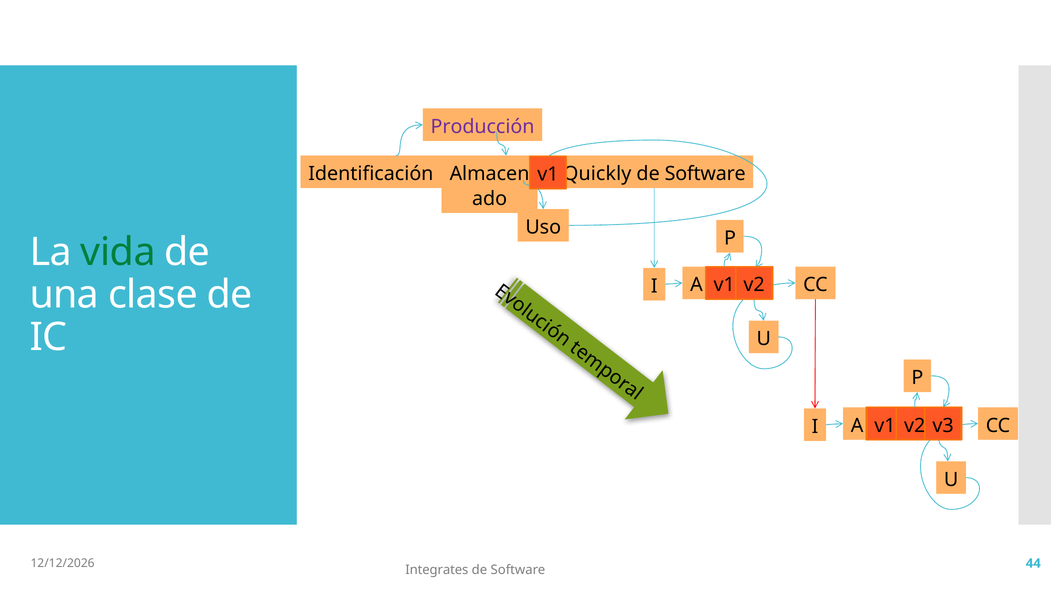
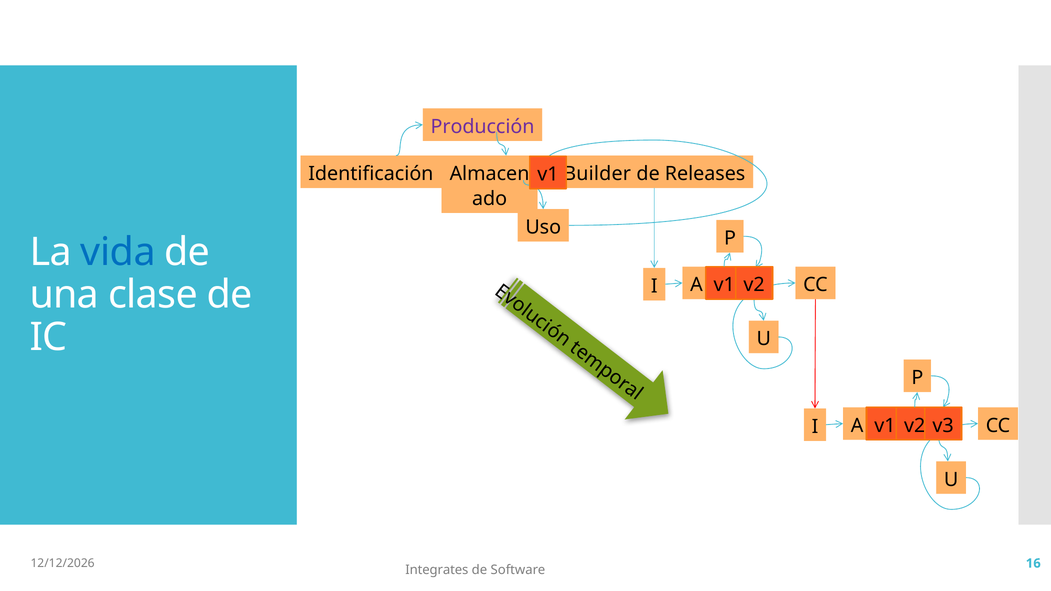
Quickly: Quickly -> Builder
Software at (705, 174): Software -> Releases
vida colour: green -> blue
44: 44 -> 16
